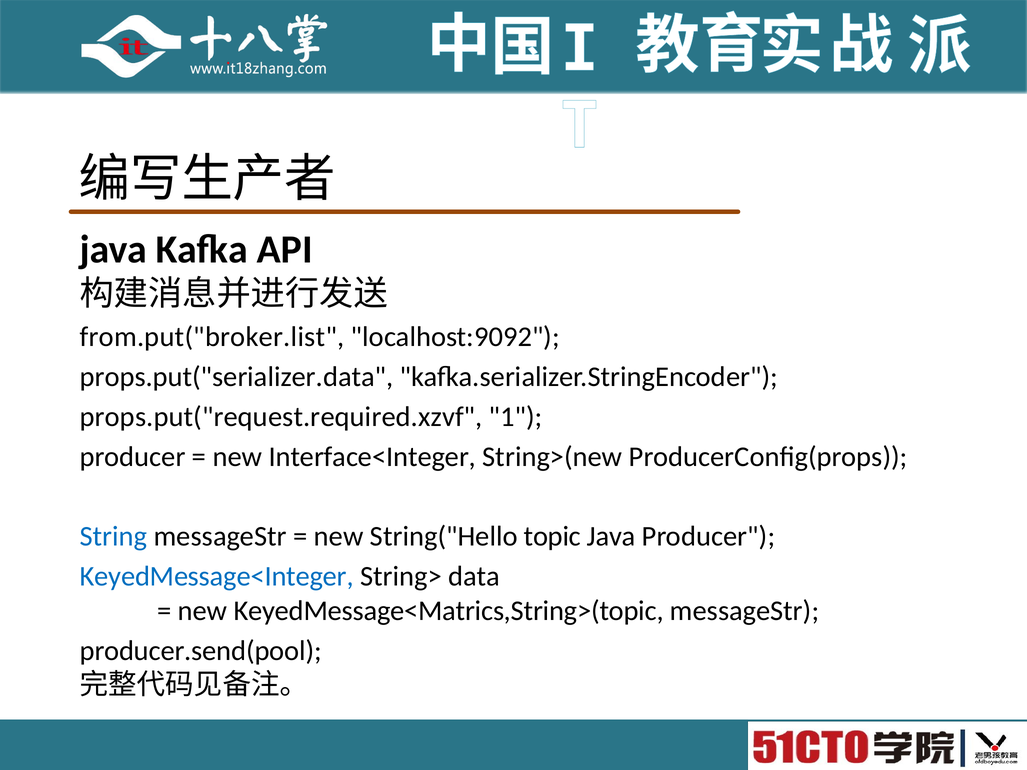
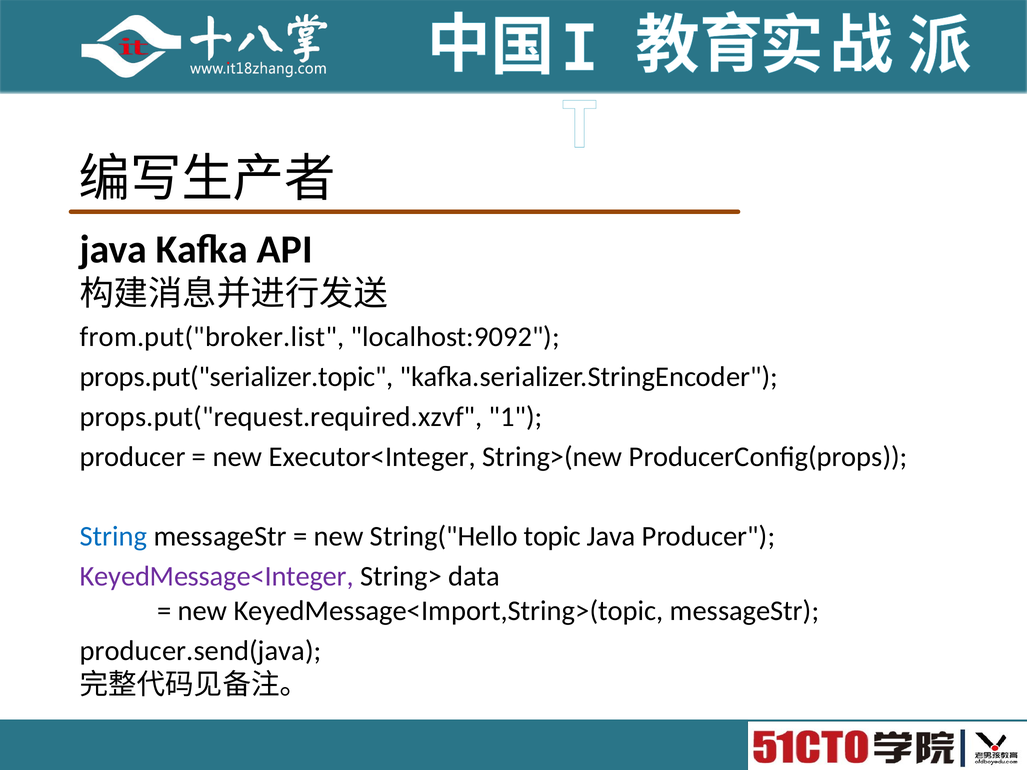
props.put("serializer.data: props.put("serializer.data -> props.put("serializer.topic
Interface<Integer: Interface<Integer -> Executor<Integer
KeyedMessage<Integer colour: blue -> purple
KeyedMessage<Matrics,String>(topic: KeyedMessage<Matrics,String>(topic -> KeyedMessage<Import,String>(topic
producer.send(pool: producer.send(pool -> producer.send(java
